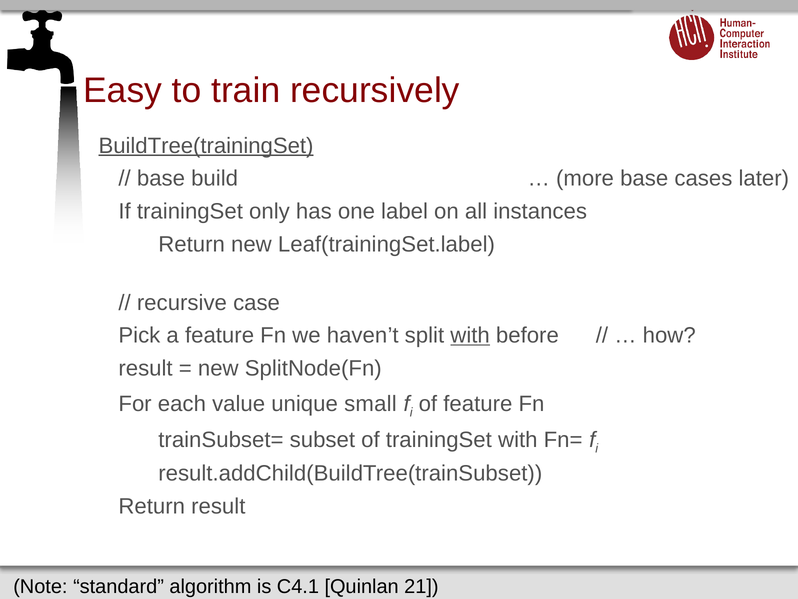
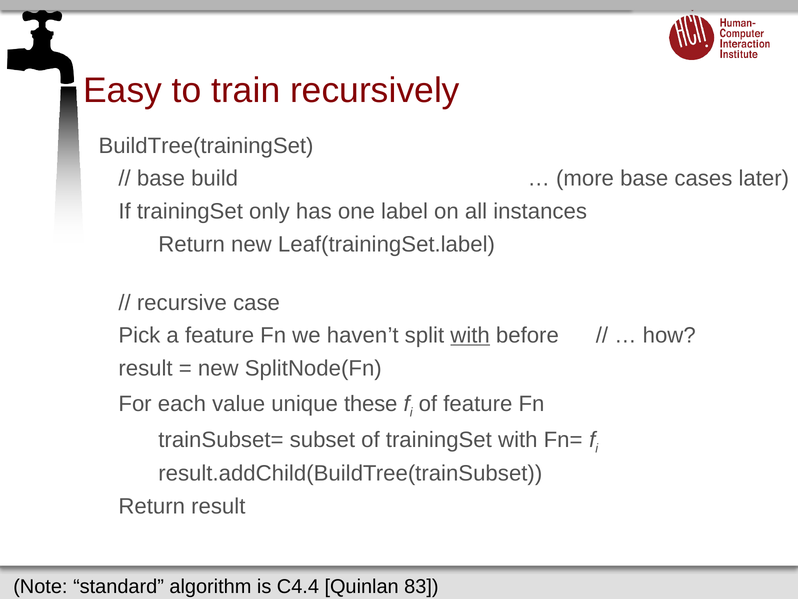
BuildTree(trainingSet underline: present -> none
small: small -> these
C4.1: C4.1 -> C4.4
21: 21 -> 83
